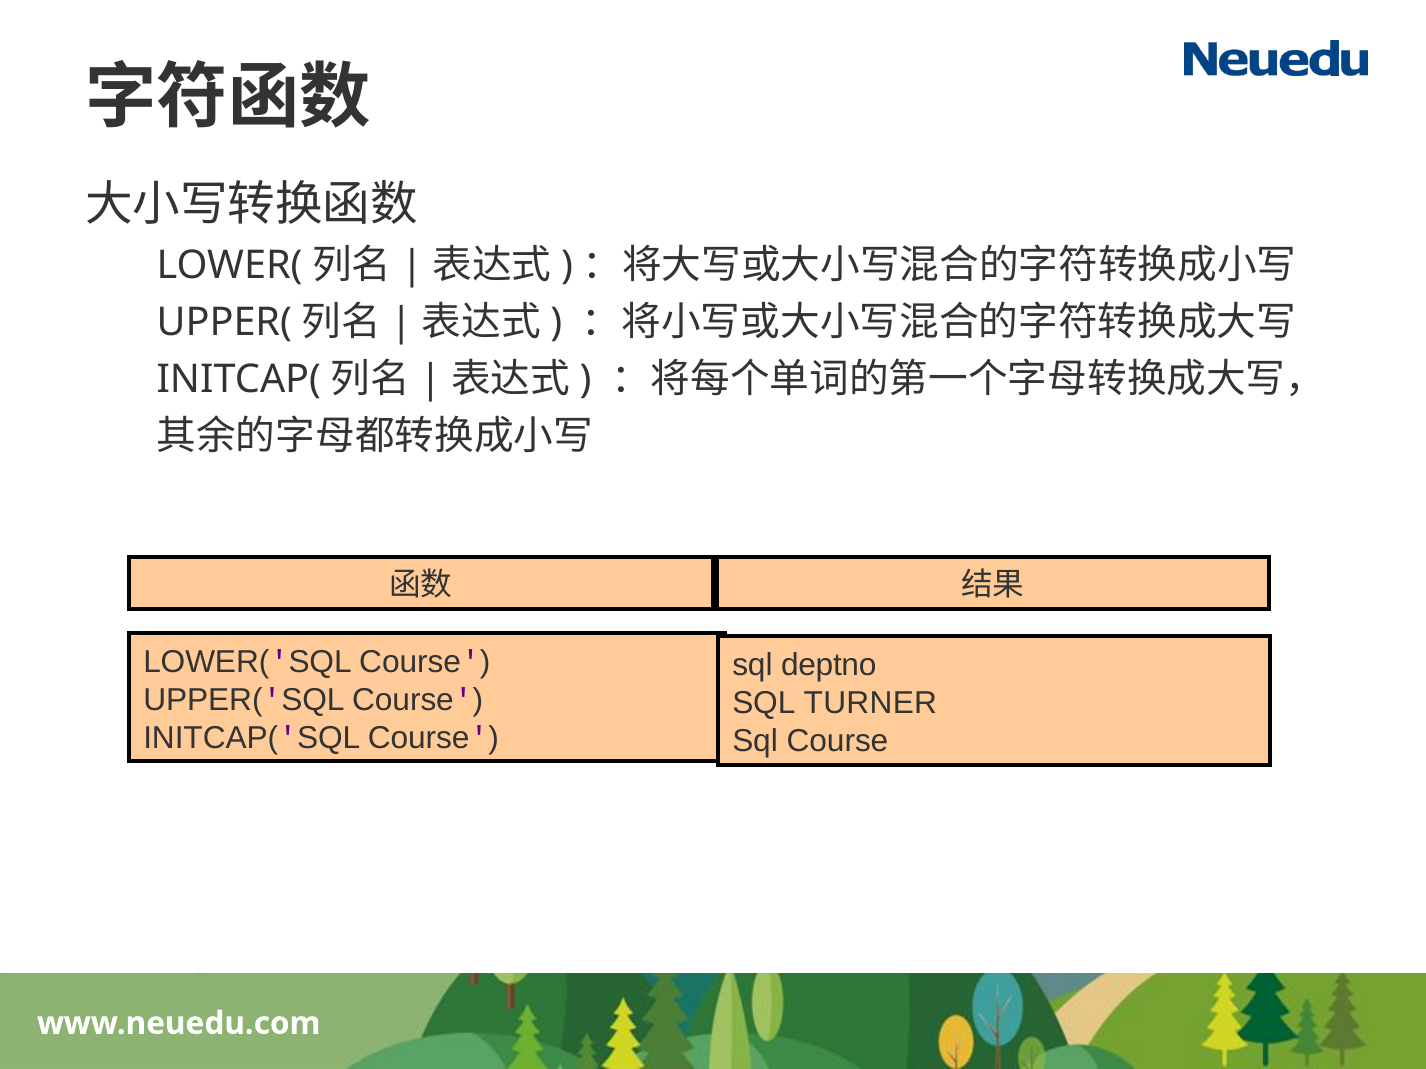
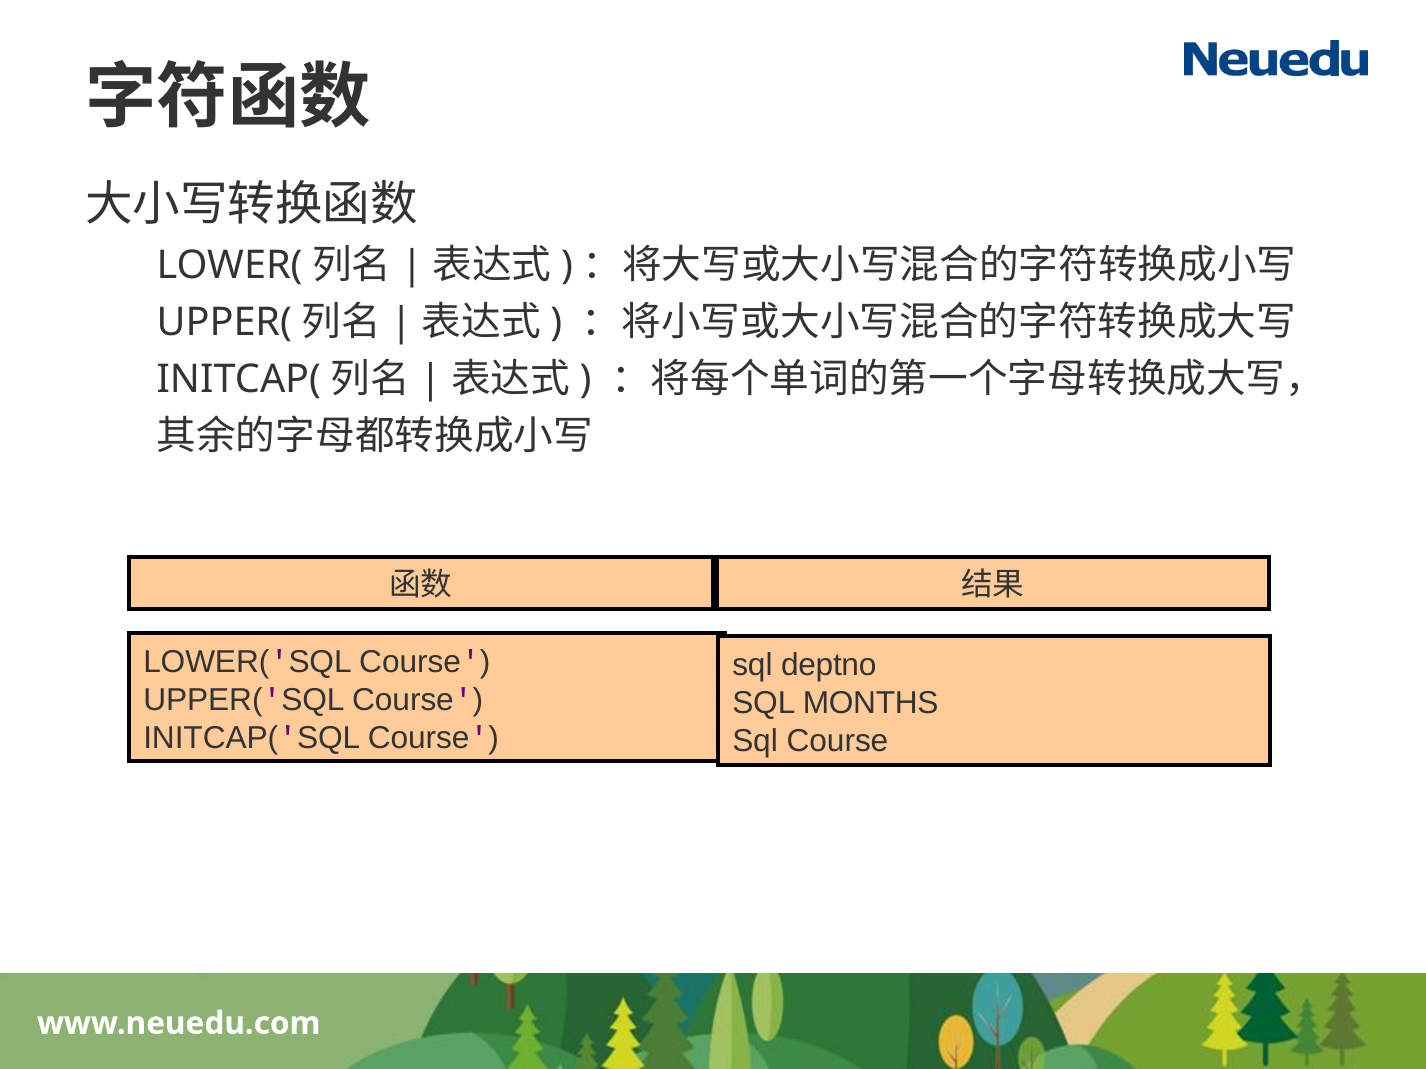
TURNER: TURNER -> MONTHS
